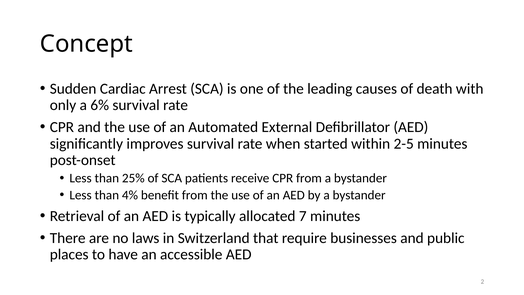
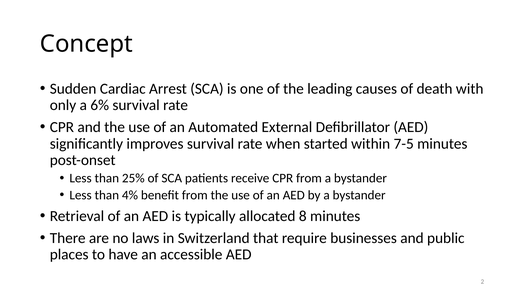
2-5: 2-5 -> 7-5
7: 7 -> 8
